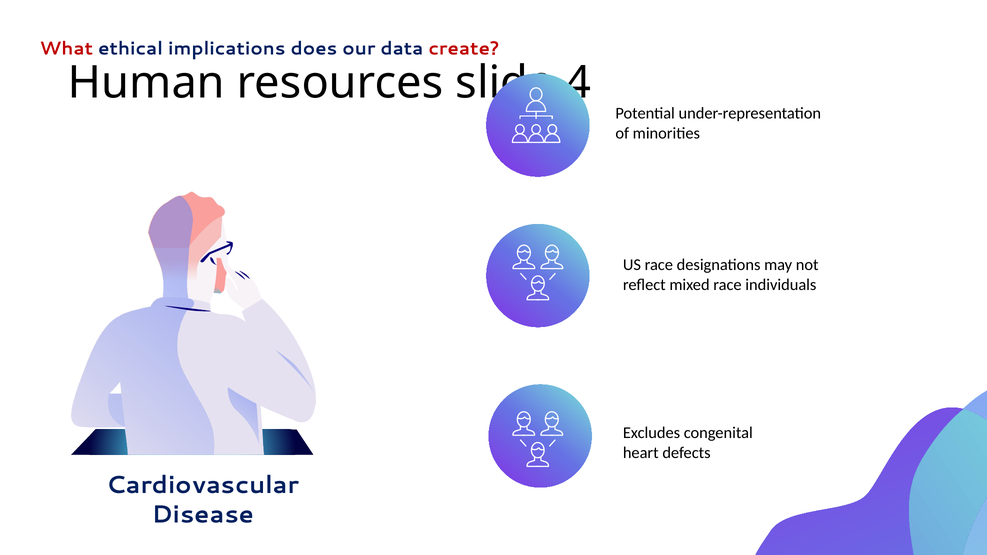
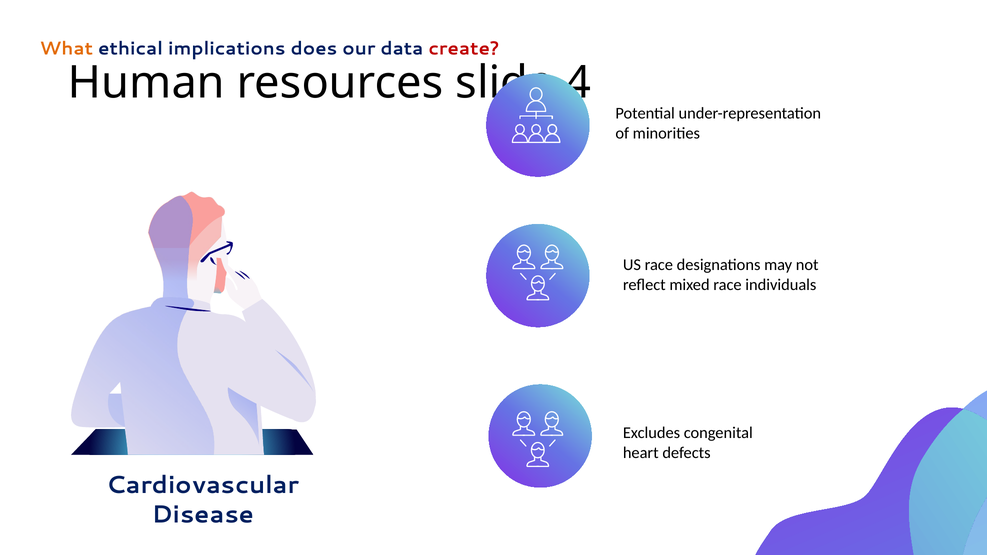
What colour: red -> orange
